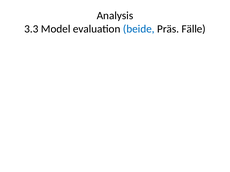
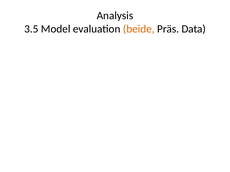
3.3: 3.3 -> 3.5
beide colour: blue -> orange
Fälle: Fälle -> Data
